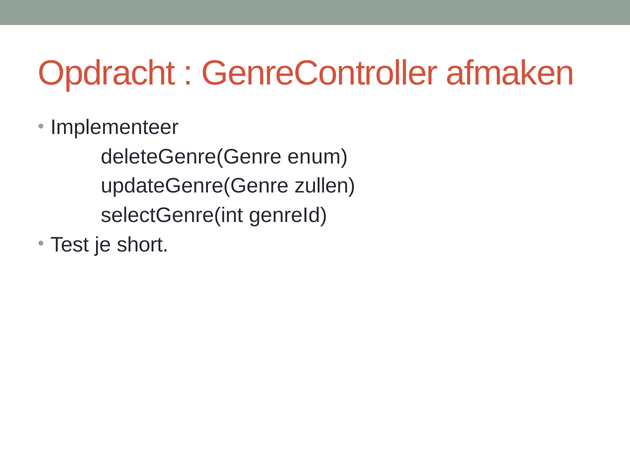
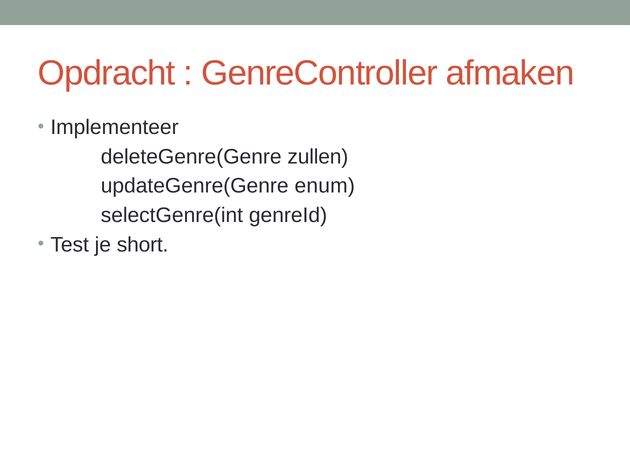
enum: enum -> zullen
zullen: zullen -> enum
